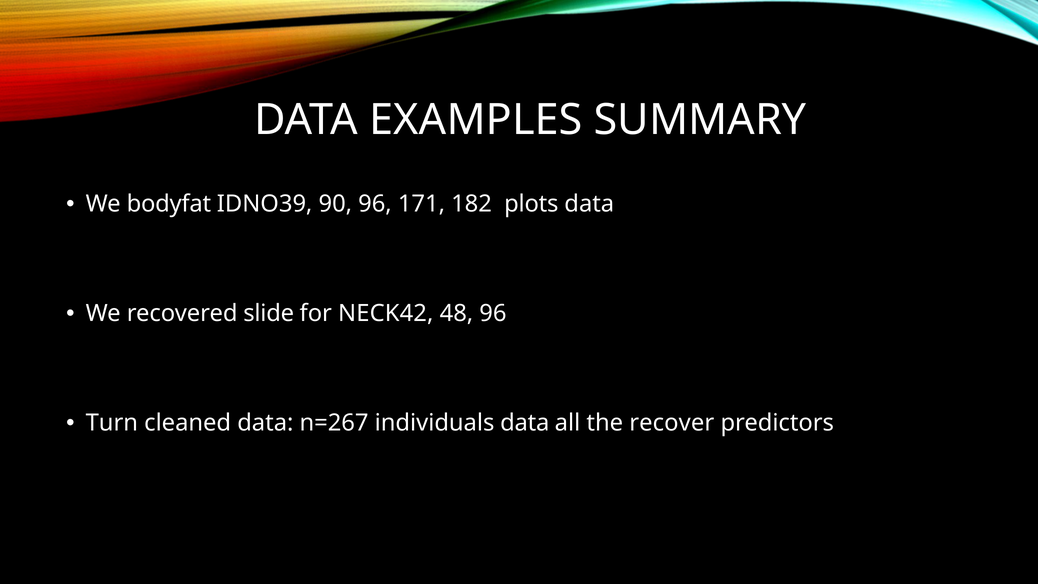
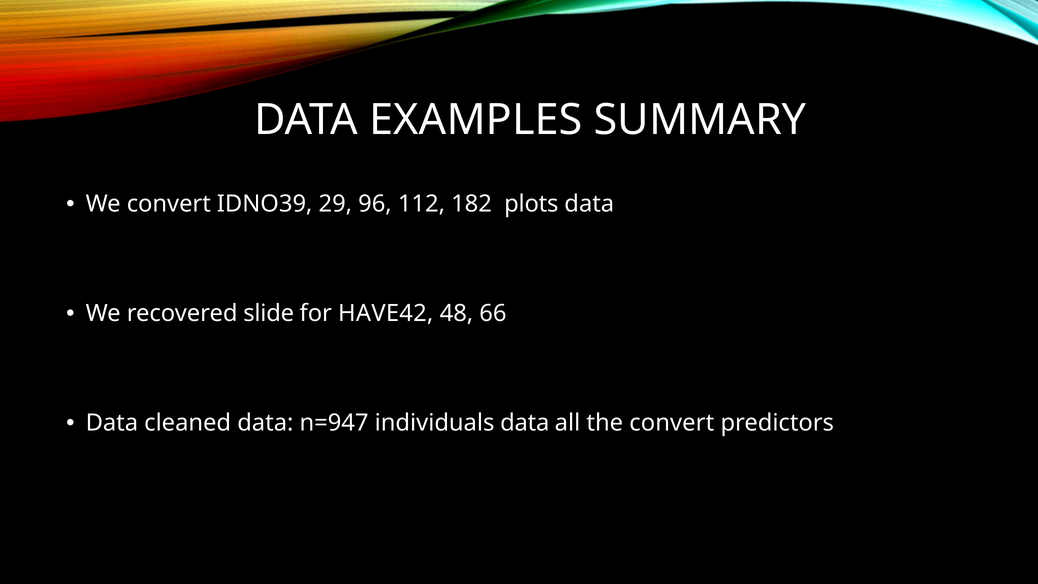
We bodyfat: bodyfat -> convert
90: 90 -> 29
171: 171 -> 112
NECK42: NECK42 -> HAVE42
48 96: 96 -> 66
Turn at (112, 423): Turn -> Data
n=267: n=267 -> n=947
the recover: recover -> convert
